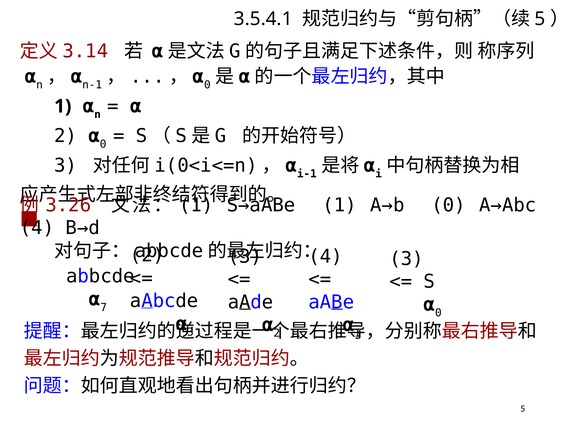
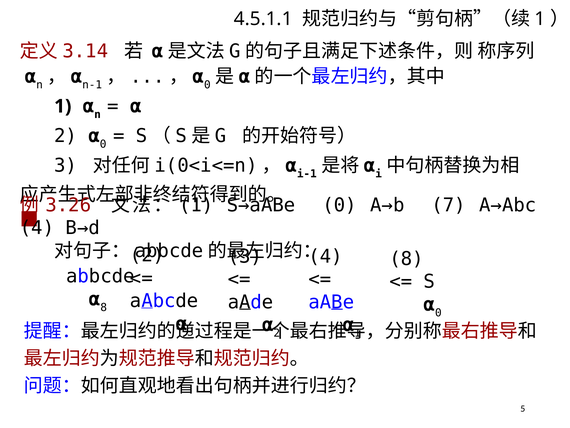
3.5.4.1: 3.5.4.1 -> 4.5.1.1
5 at (540, 19): 5 -> 1
1 at (340, 205): 1 -> 0
A→b 0: 0 -> 7
3 at (406, 258): 3 -> 8
α 7: 7 -> 8
